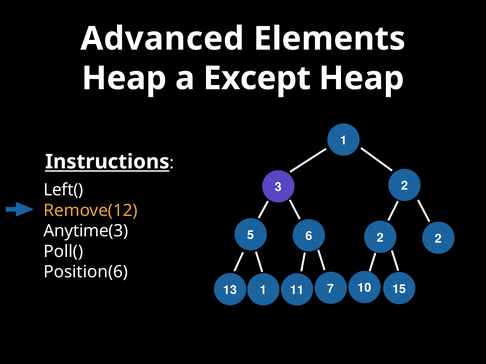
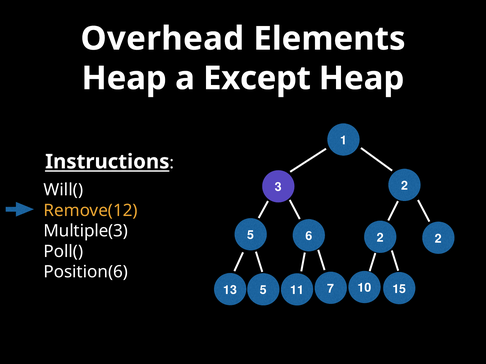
Advanced: Advanced -> Overhead
Left(: Left( -> Will(
Anytime(3: Anytime(3 -> Multiple(3
13 1: 1 -> 5
